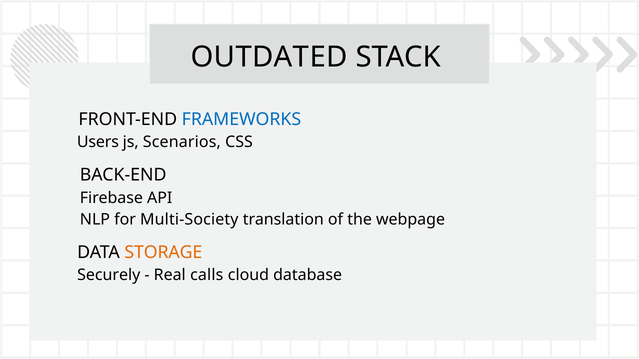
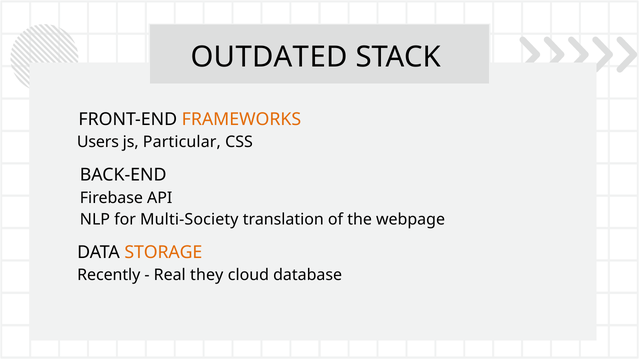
FRAMEWORKS colour: blue -> orange
Scenarios: Scenarios -> Particular
Securely: Securely -> Recently
calls: calls -> they
